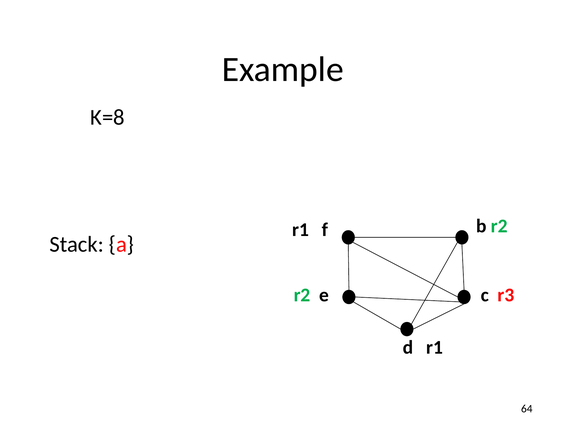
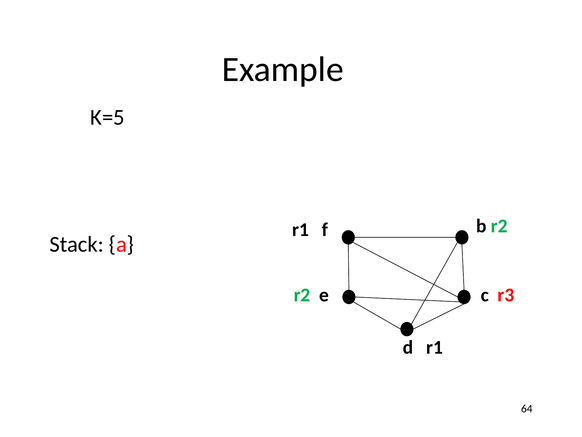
K=8: K=8 -> K=5
